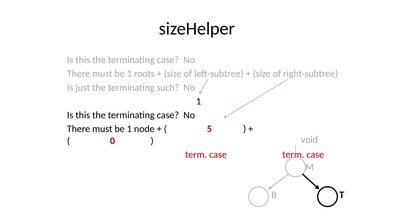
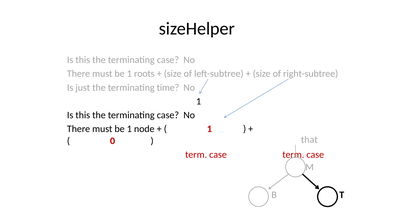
such: such -> time
5 at (209, 129): 5 -> 1
void: void -> that
